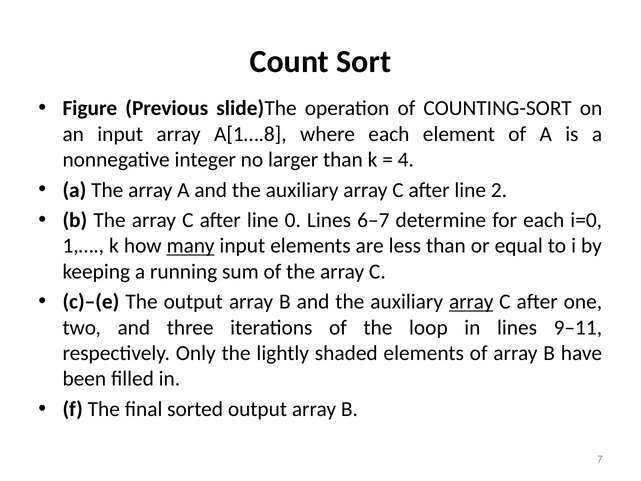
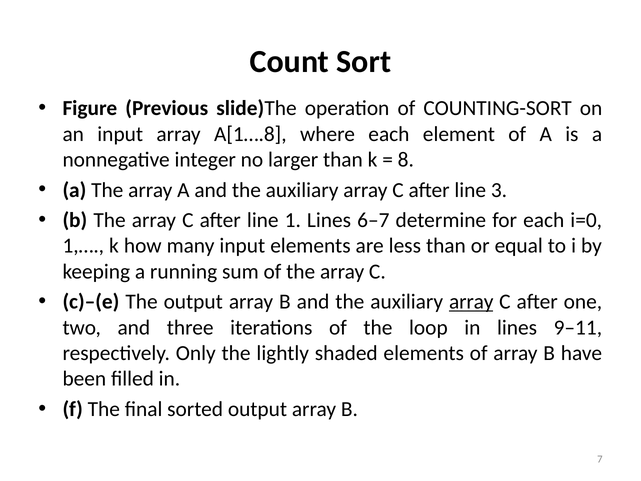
4: 4 -> 8
2: 2 -> 3
0: 0 -> 1
many underline: present -> none
